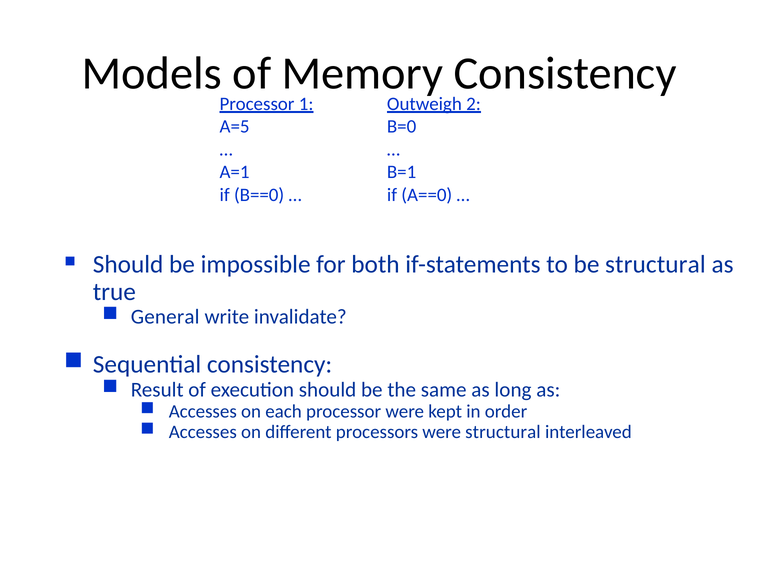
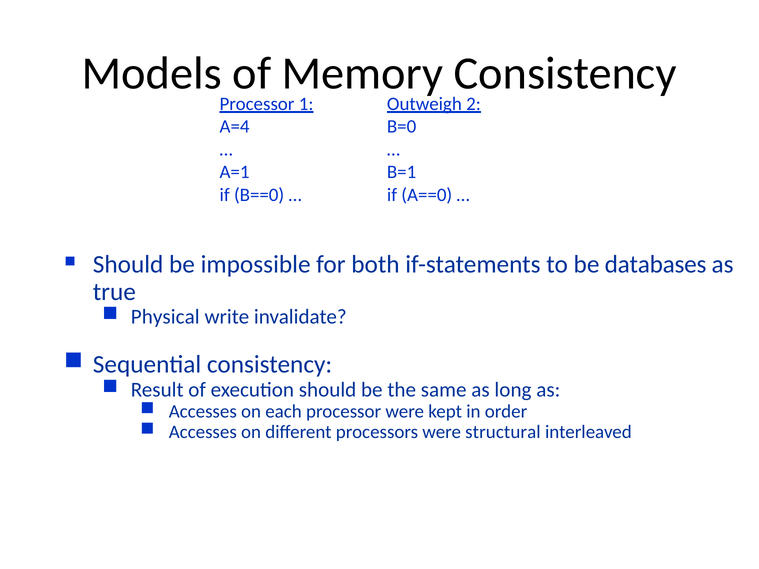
A=5: A=5 -> A=4
be structural: structural -> databases
General: General -> Physical
